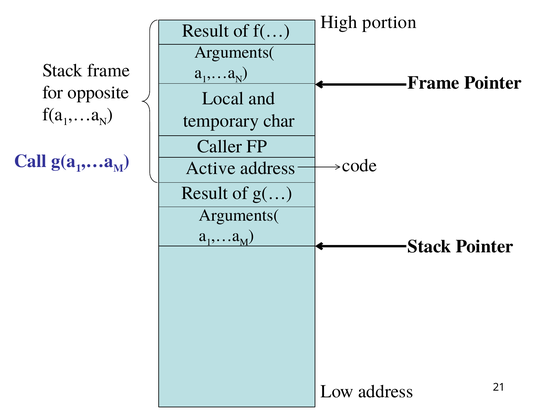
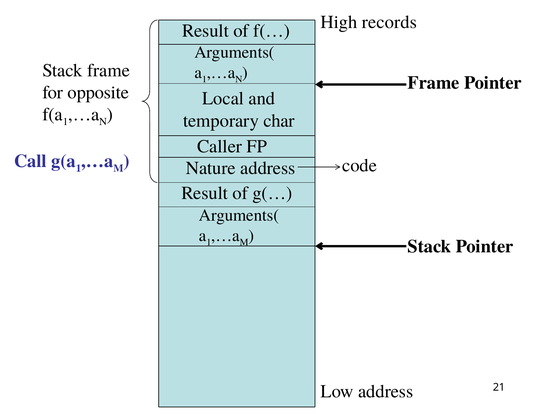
portion: portion -> records
Active: Active -> Nature
